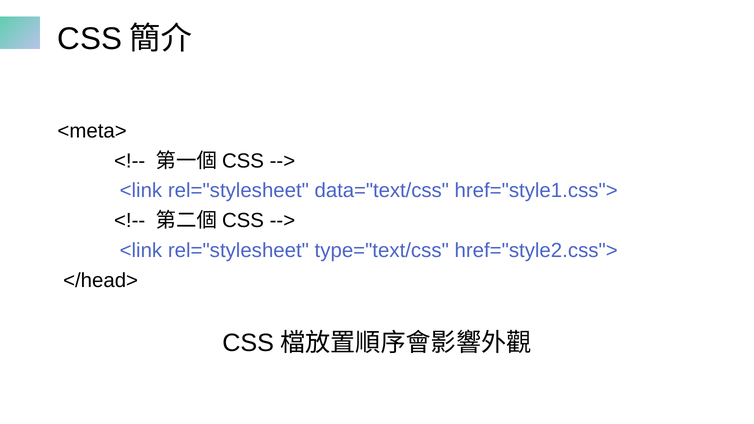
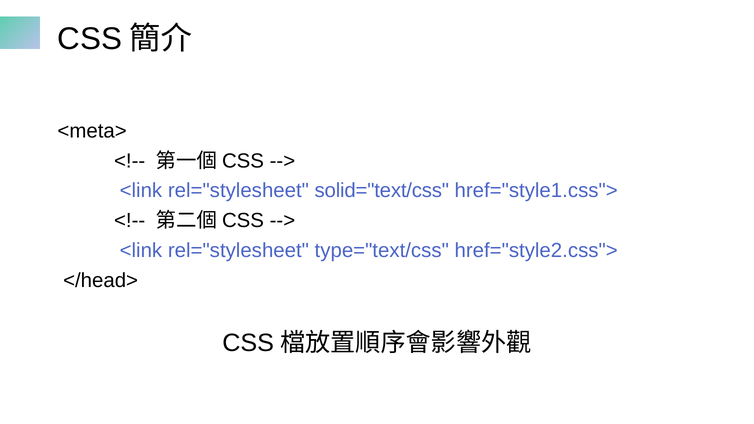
data="text/css: data="text/css -> solid="text/css
